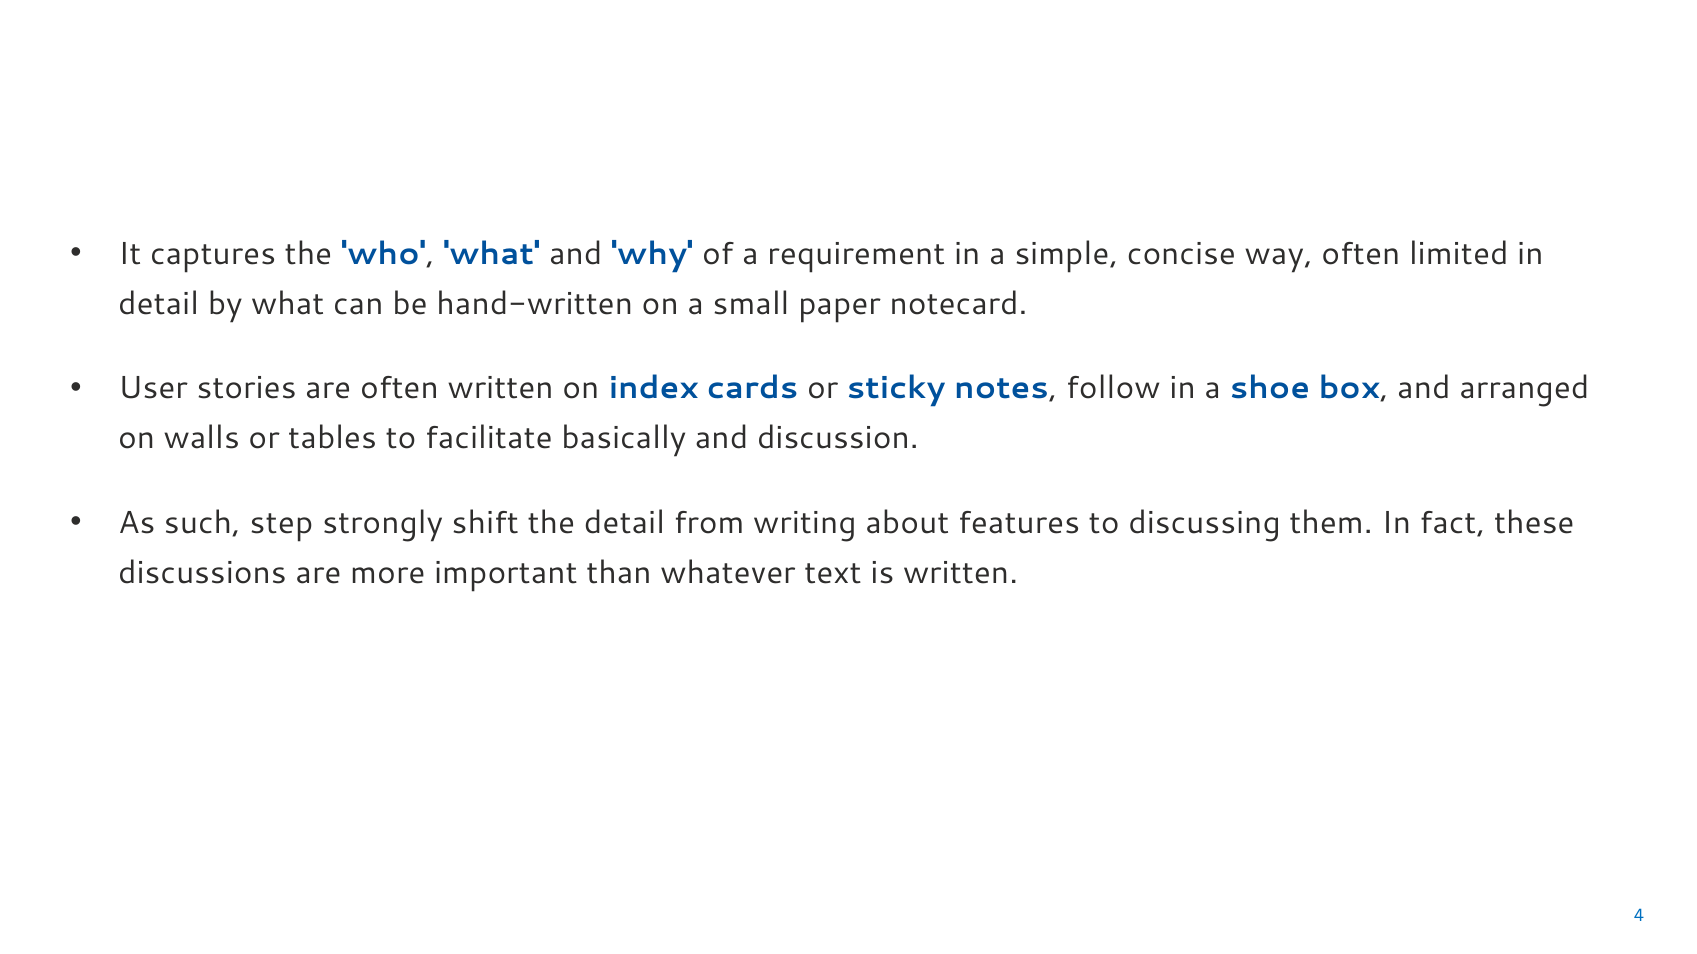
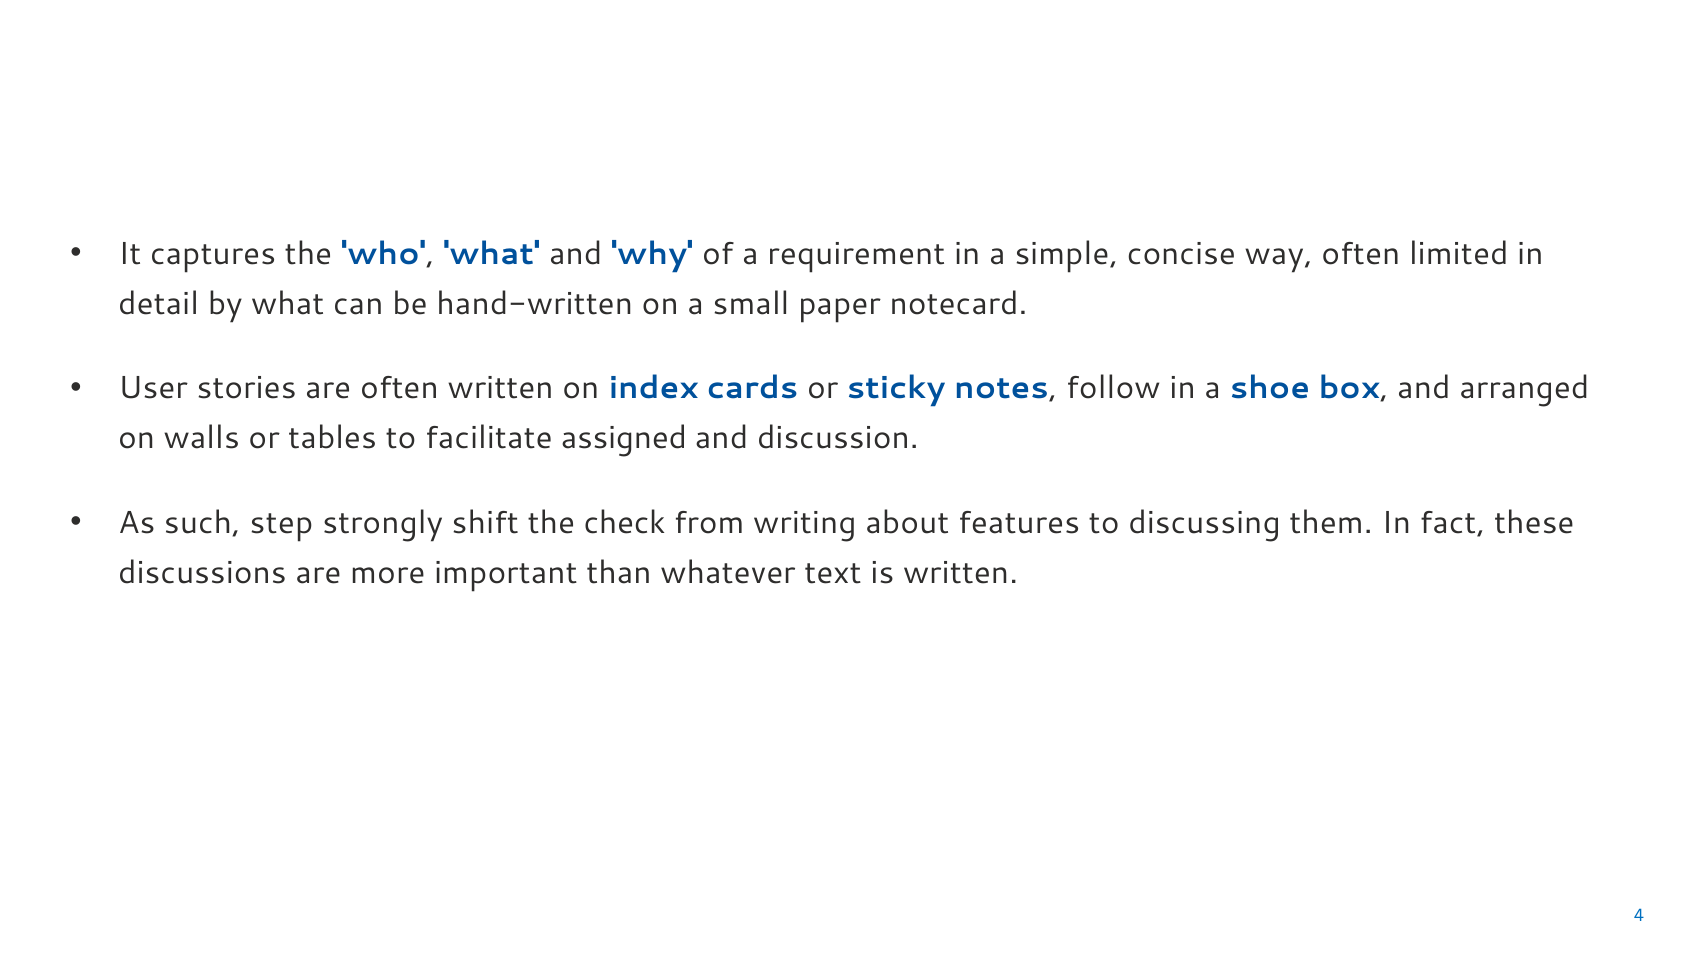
basically: basically -> assigned
the detail: detail -> check
